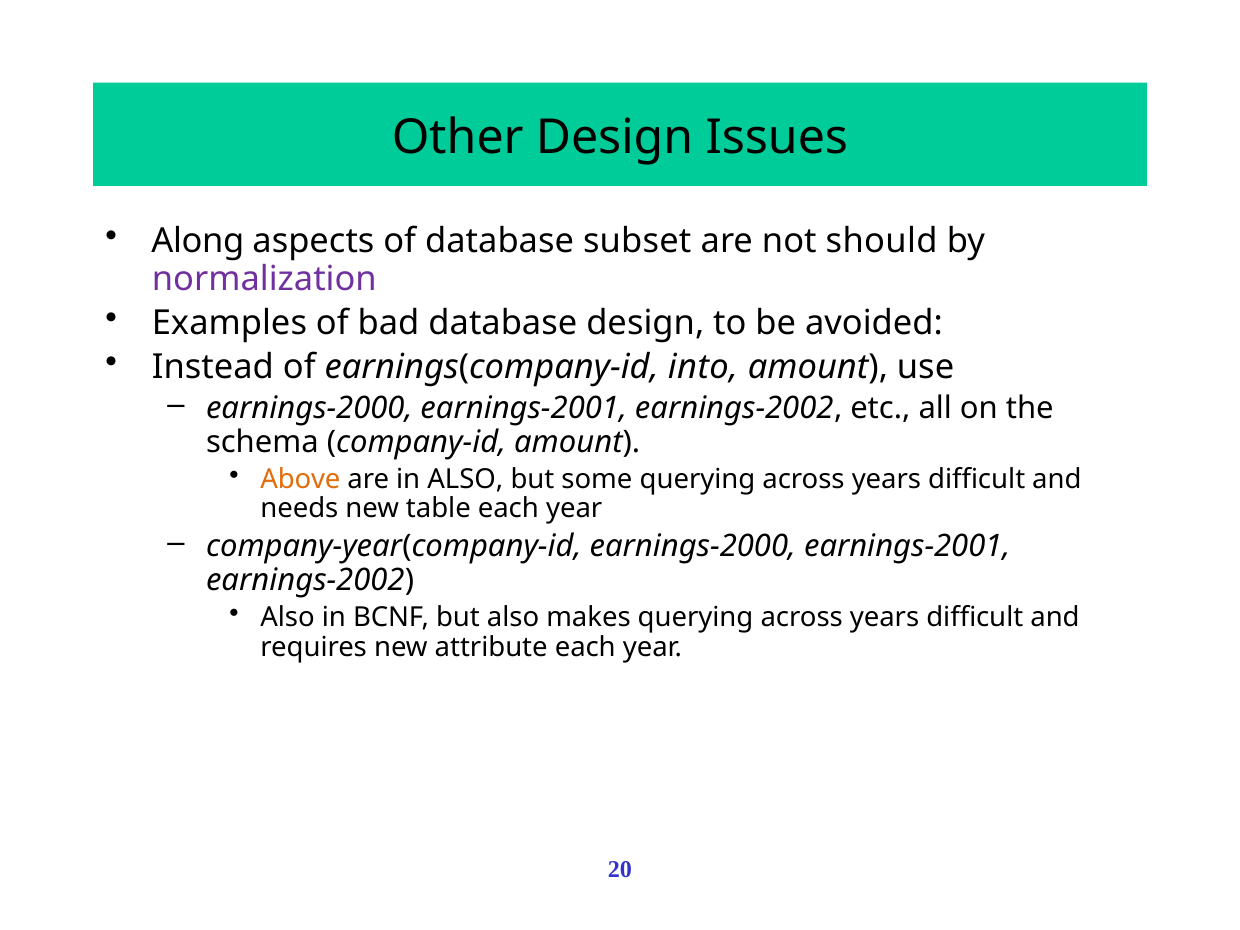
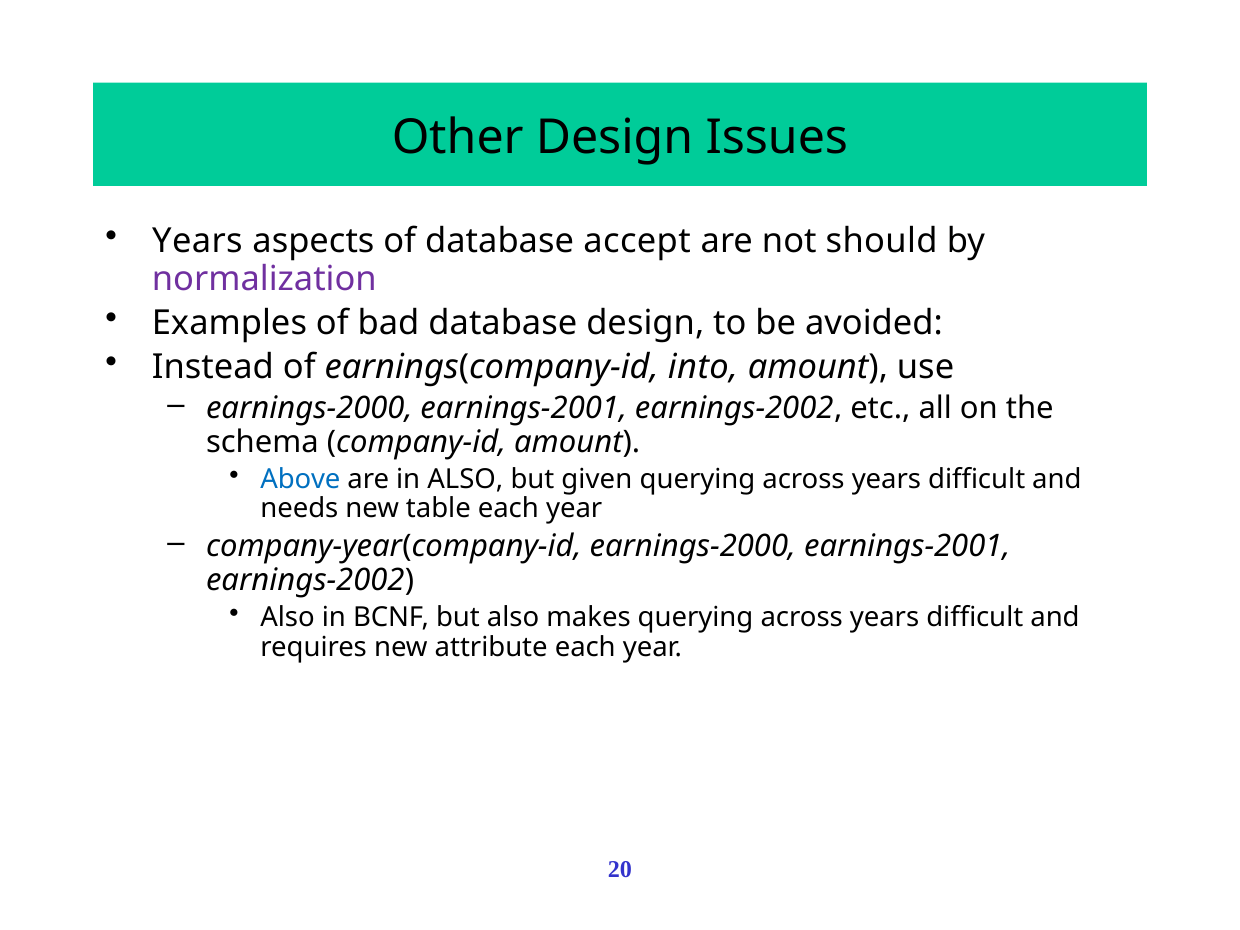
Along at (198, 242): Along -> Years
subset: subset -> accept
Above colour: orange -> blue
some: some -> given
